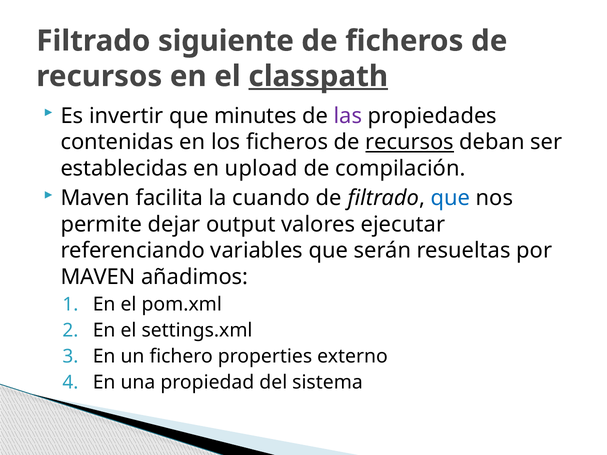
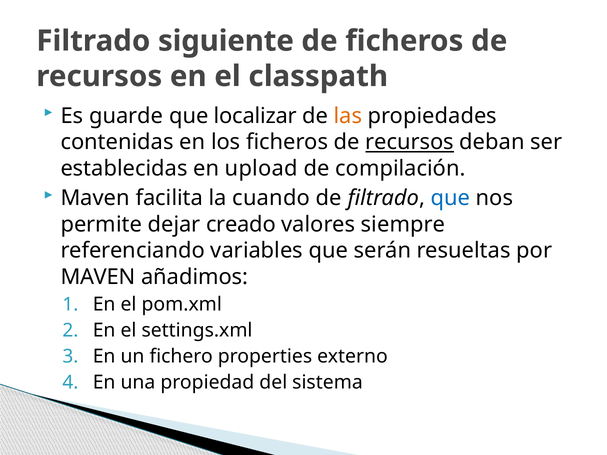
classpath underline: present -> none
invertir: invertir -> guarde
minutes: minutes -> localizar
las colour: purple -> orange
output: output -> creado
ejecutar: ejecutar -> siempre
